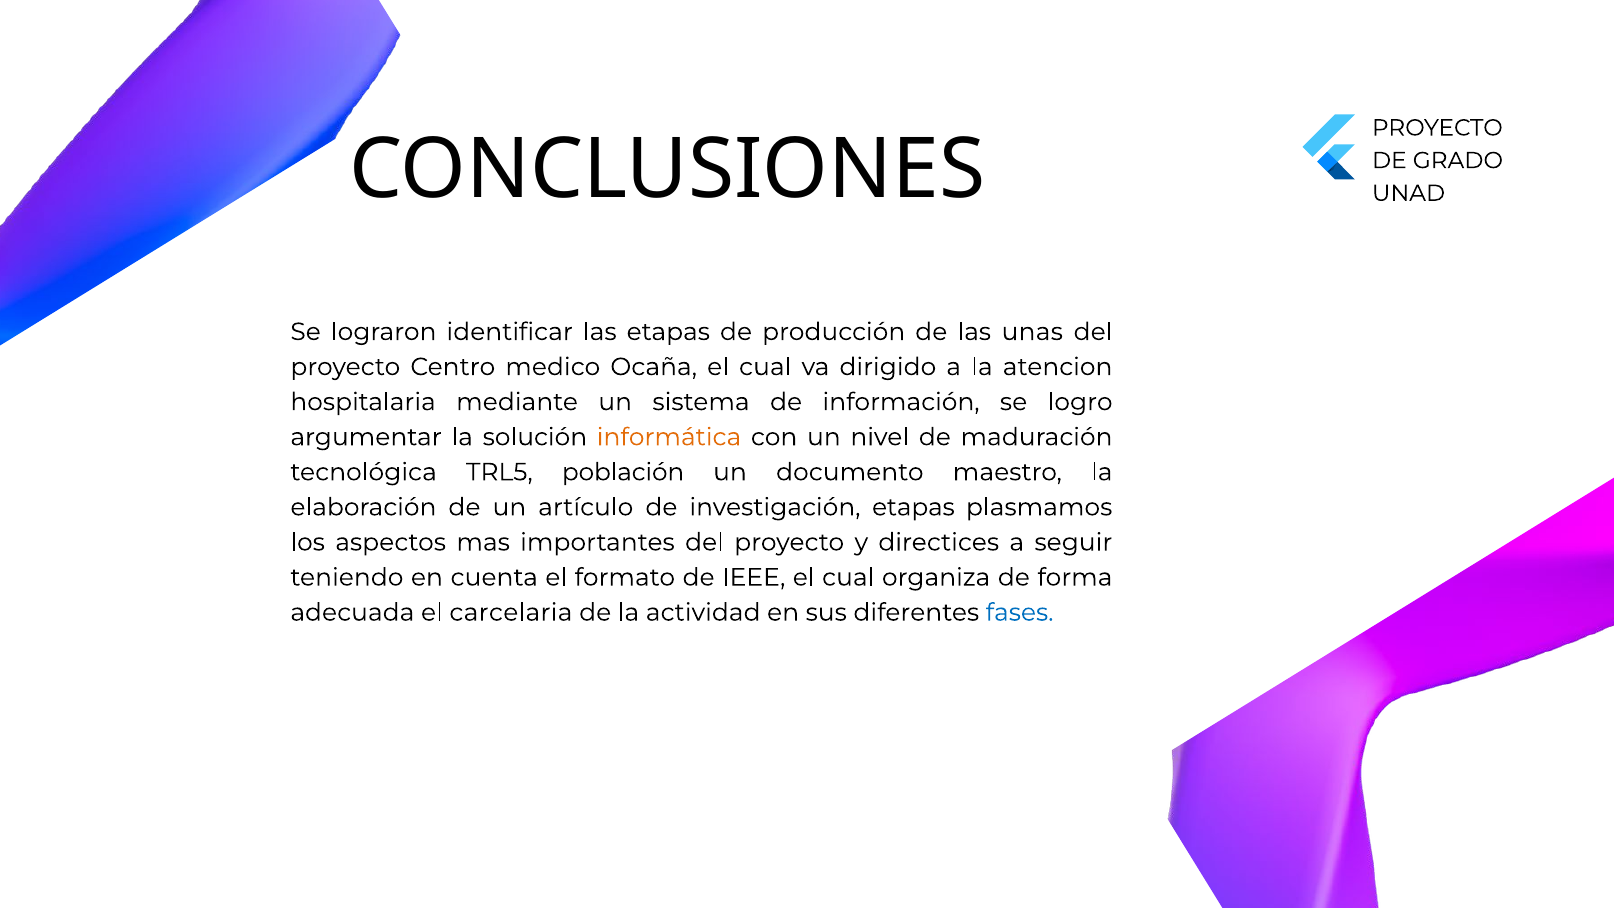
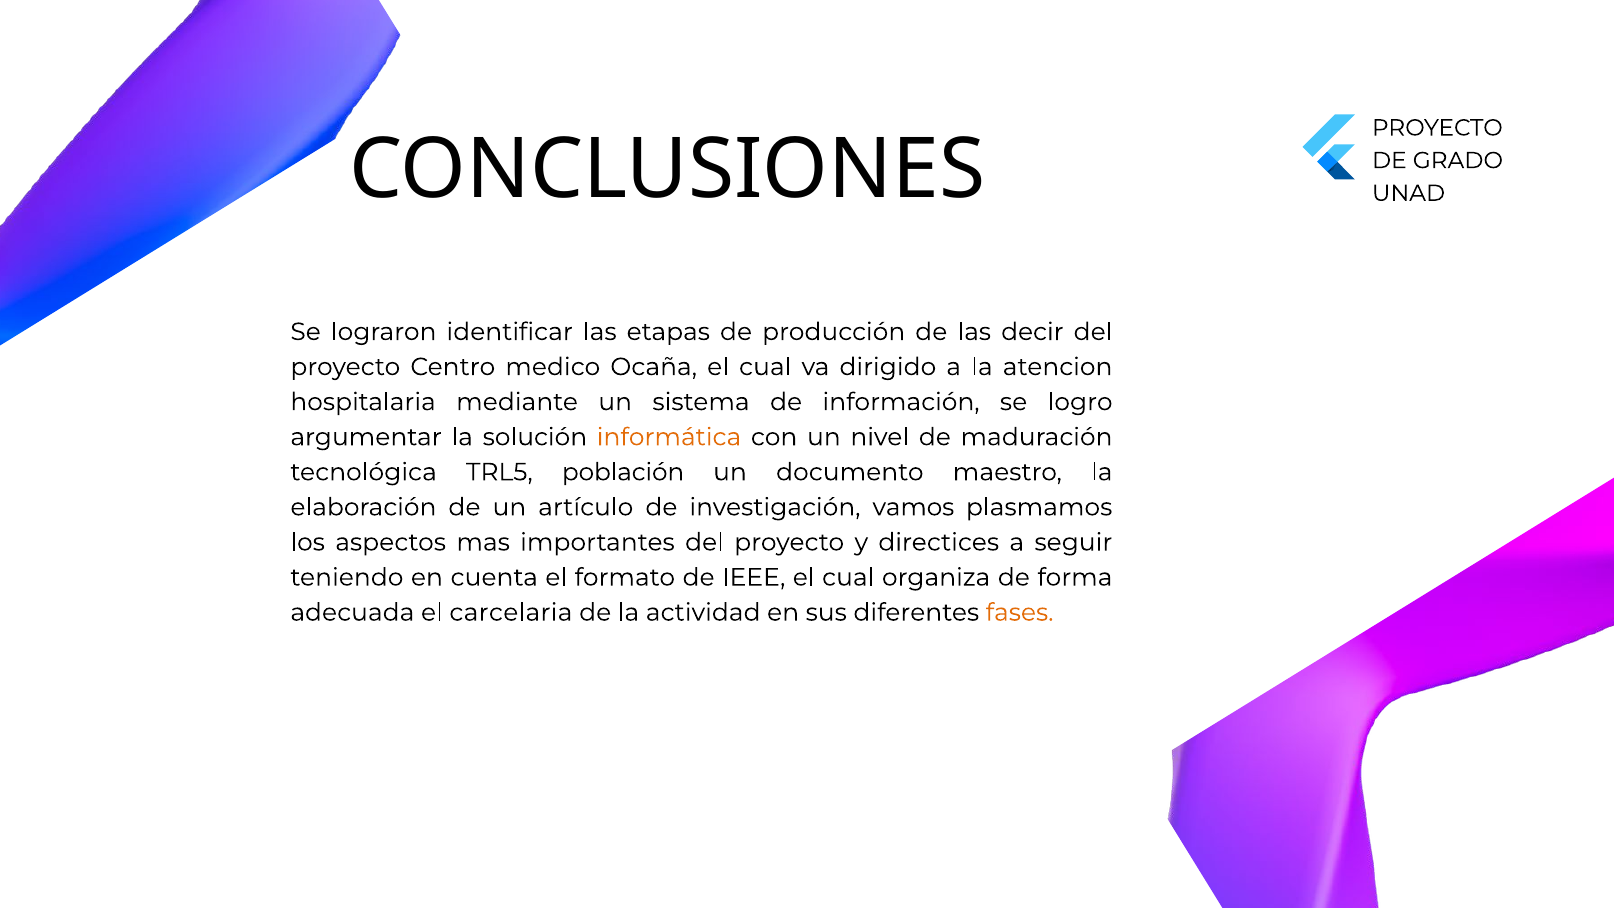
unas: unas -> decir
investigación etapas: etapas -> vamos
fases colour: blue -> orange
